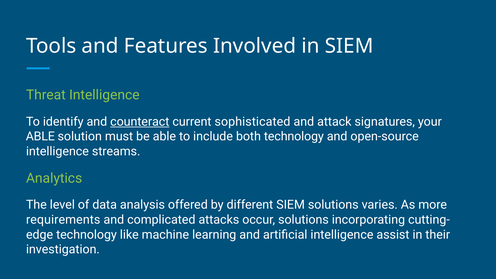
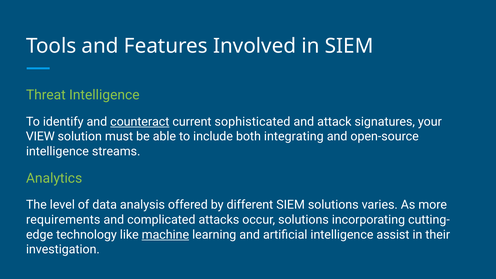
ABLE at (40, 137): ABLE -> VIEW
both technology: technology -> integrating
machine underline: none -> present
